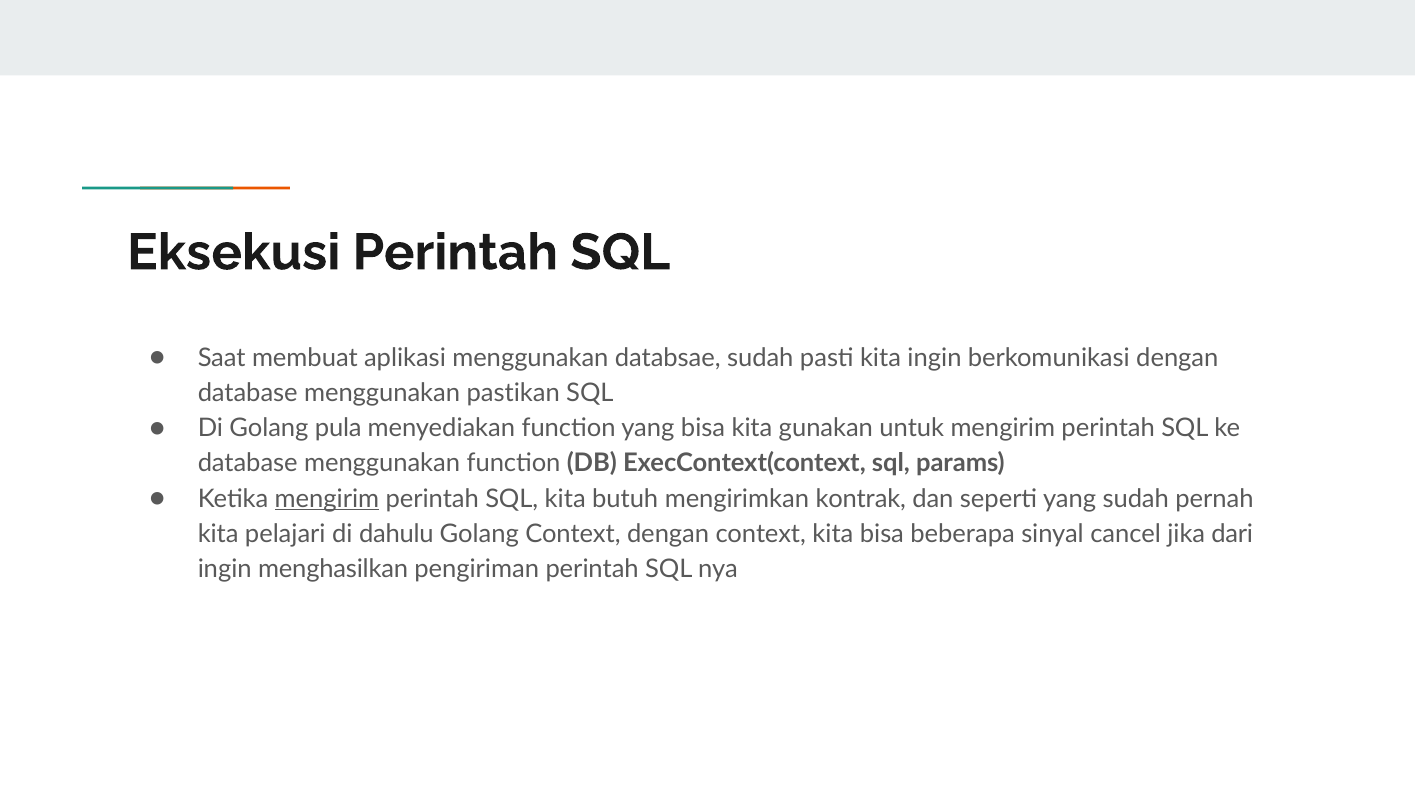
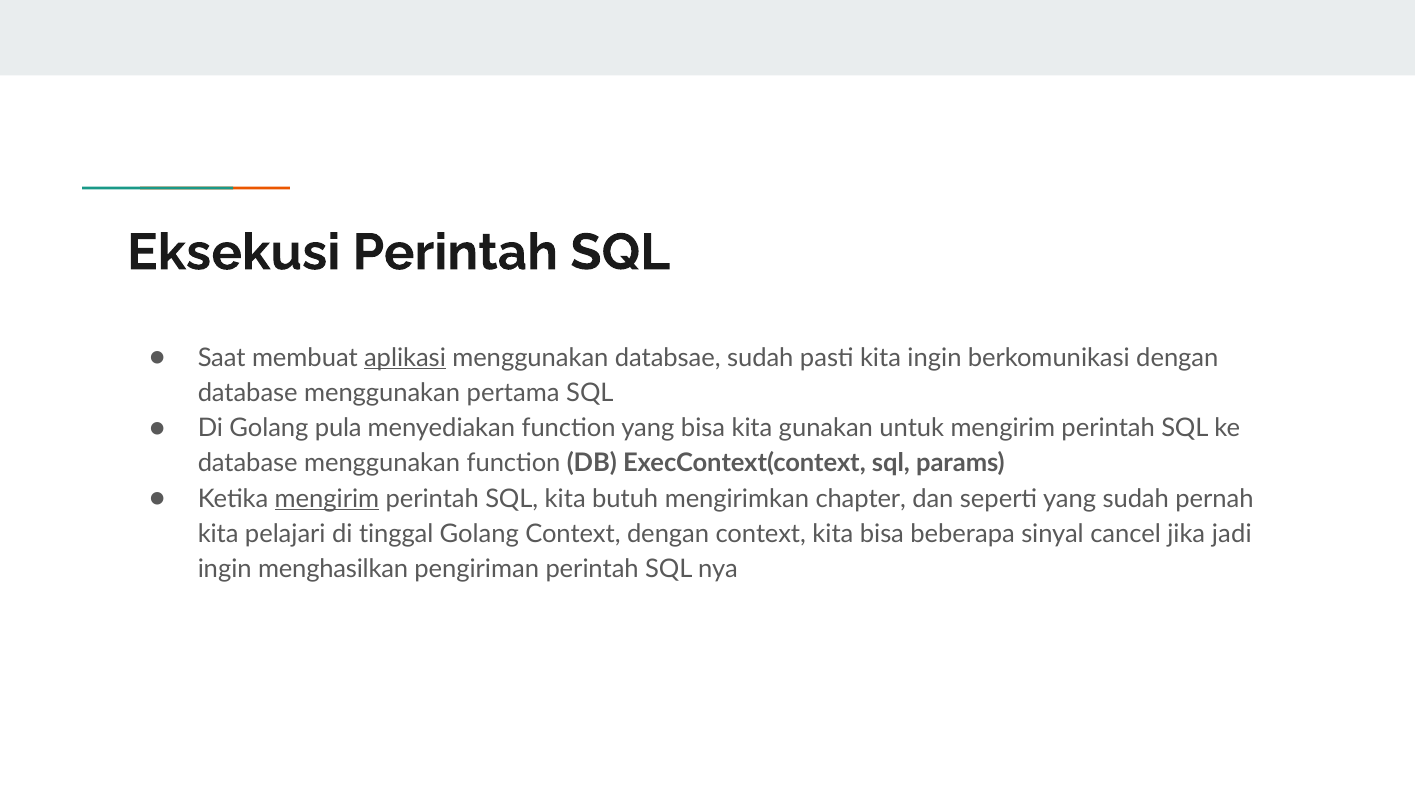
aplikasi underline: none -> present
pastikan: pastikan -> pertama
kontrak: kontrak -> chapter
dahulu: dahulu -> tinggal
dari: dari -> jadi
